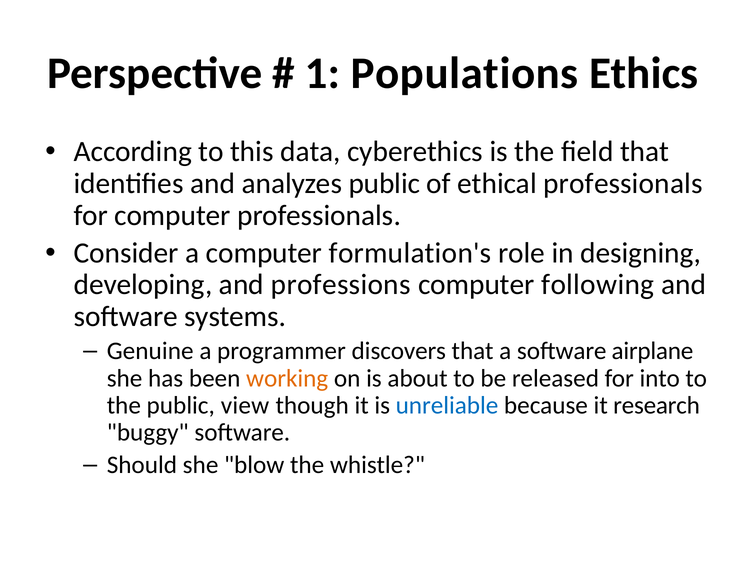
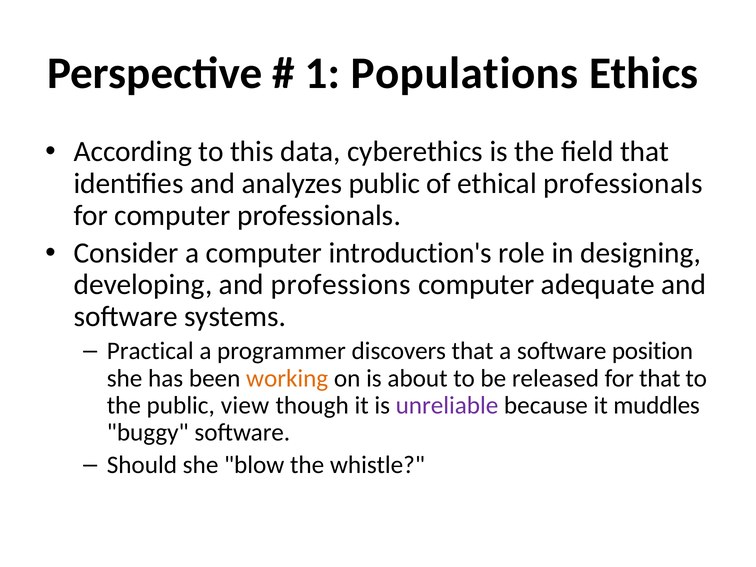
formulation's: formulation's -> introduction's
following: following -> adequate
Genuine: Genuine -> Practical
airplane: airplane -> position
for into: into -> that
unreliable colour: blue -> purple
research: research -> muddles
